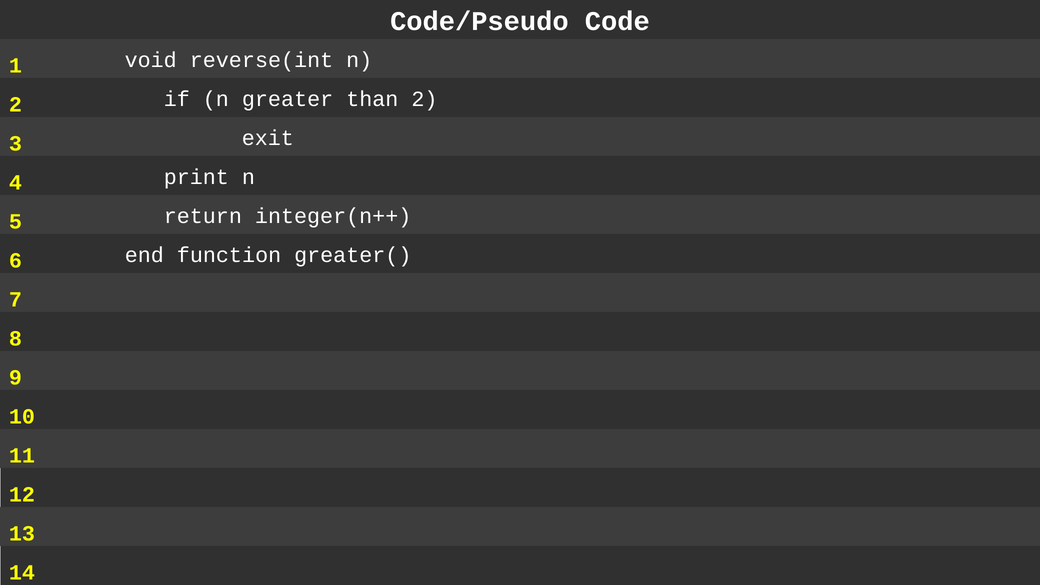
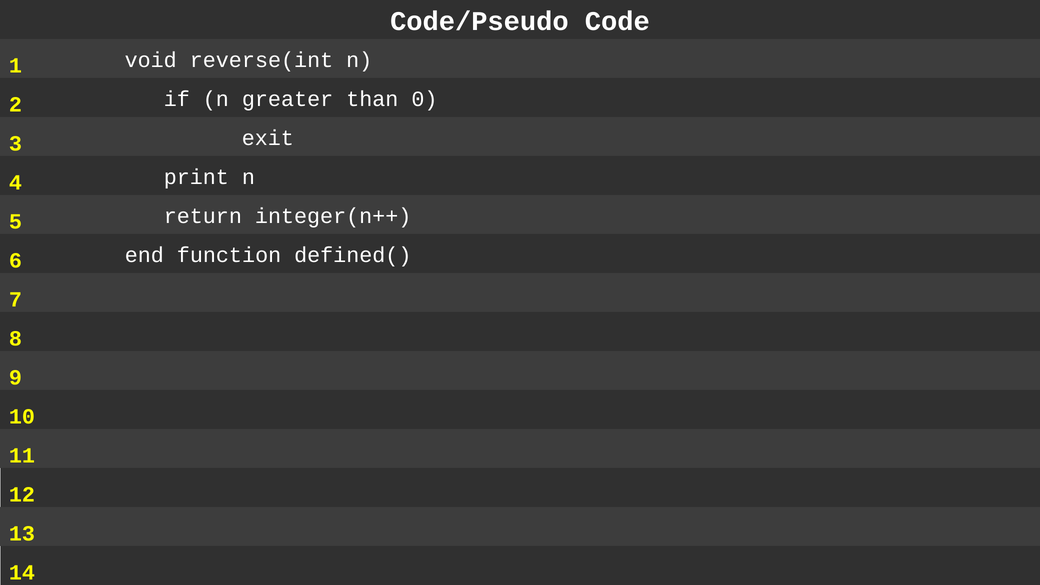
than 2: 2 -> 0
greater(: greater( -> defined(
